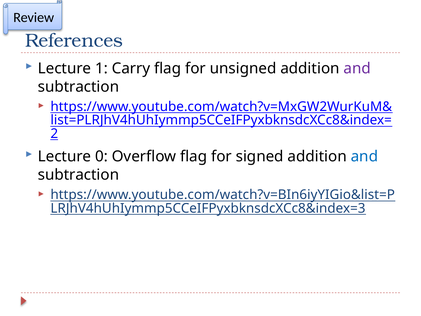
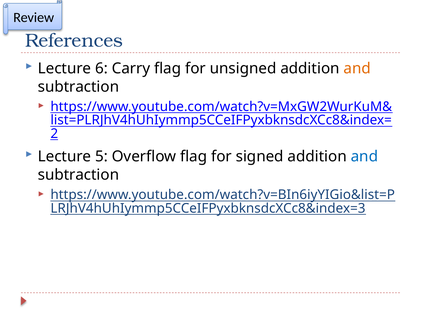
1: 1 -> 6
and at (357, 68) colour: purple -> orange
0: 0 -> 5
